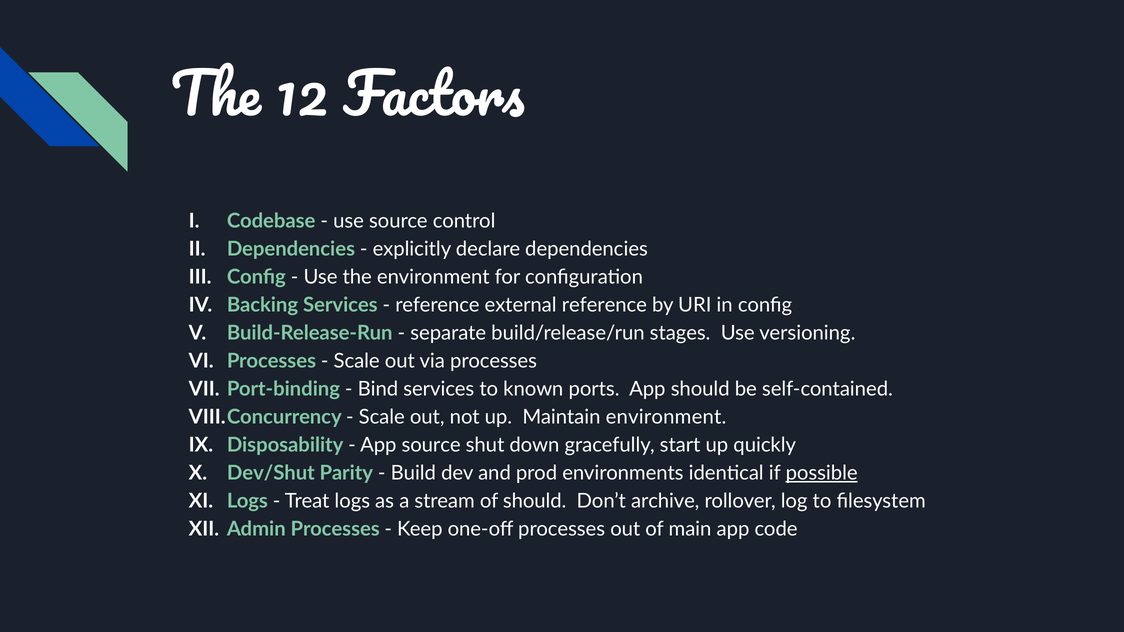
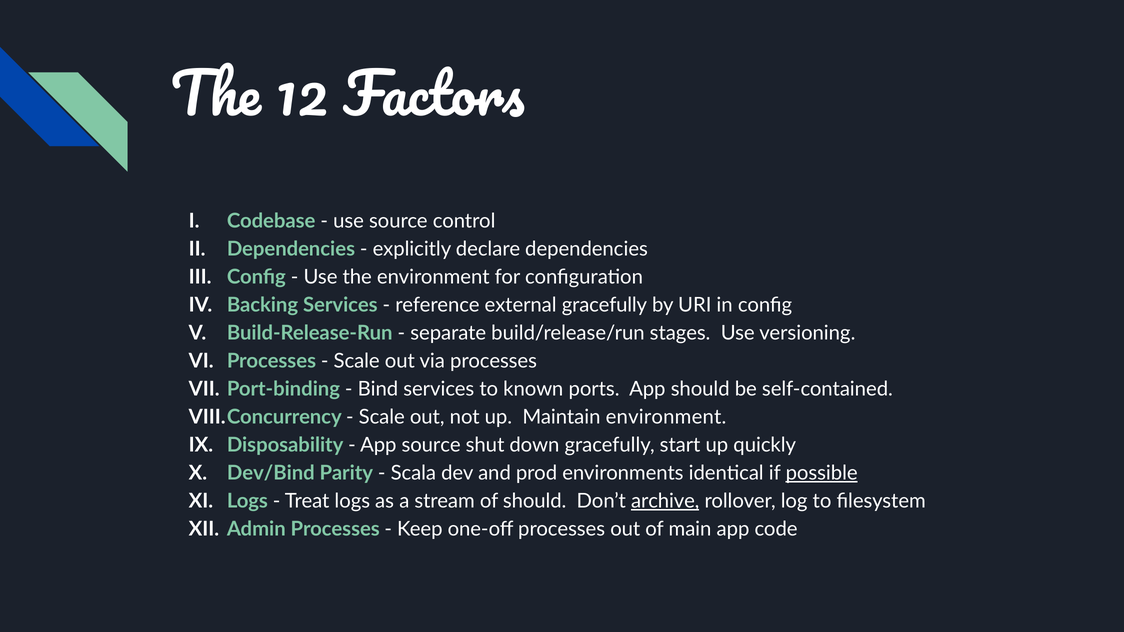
external reference: reference -> gracefully
Dev/Shut: Dev/Shut -> Dev/Bind
Build: Build -> Scala
archive underline: none -> present
